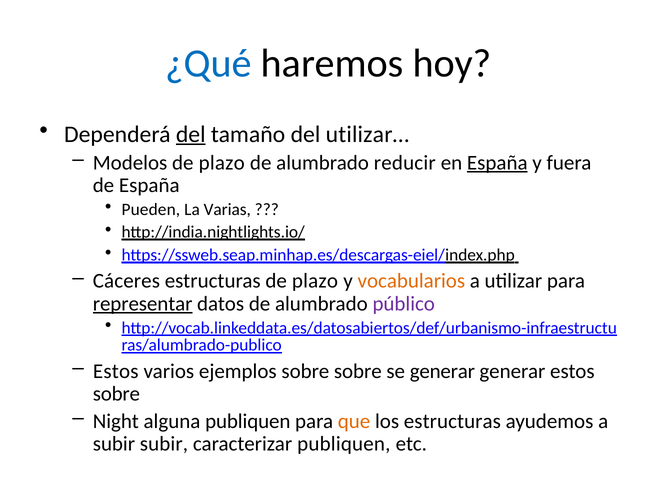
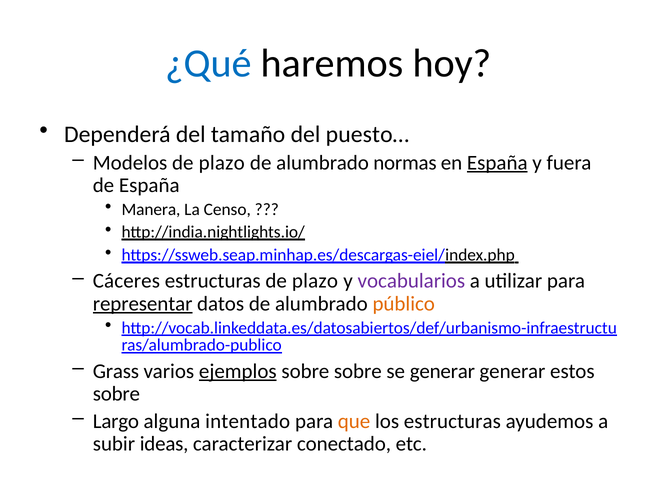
del at (191, 134) underline: present -> none
utilizar…: utilizar… -> puesto…
reducir: reducir -> normas
Pueden: Pueden -> Manera
Varias: Varias -> Censo
vocabularios colour: orange -> purple
público colour: purple -> orange
Estos at (116, 371): Estos -> Grass
ejemplos underline: none -> present
Night: Night -> Largo
alguna publiquen: publiquen -> intentado
subir subir: subir -> ideas
caracterizar publiquen: publiquen -> conectado
